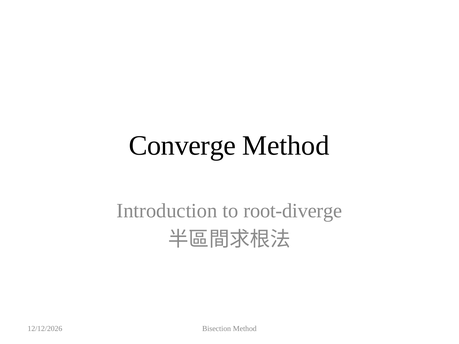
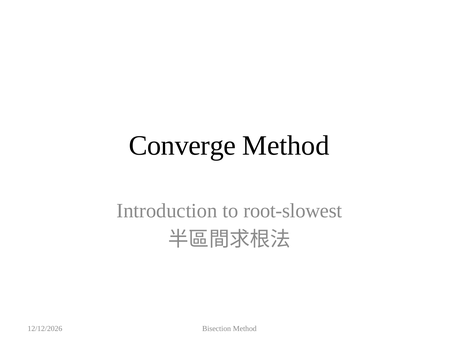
root-diverge: root-diverge -> root-slowest
